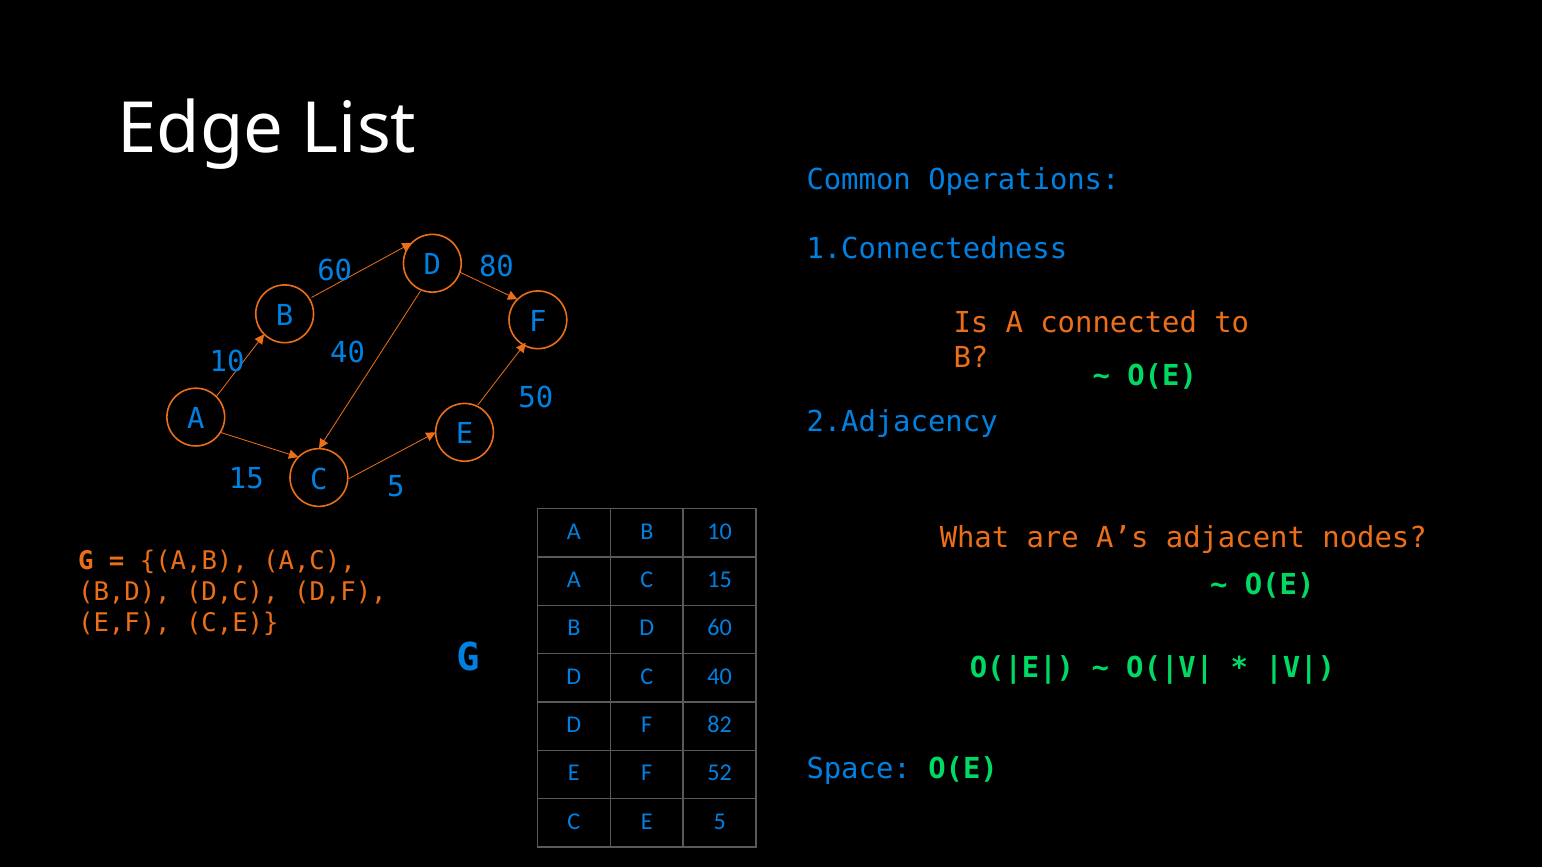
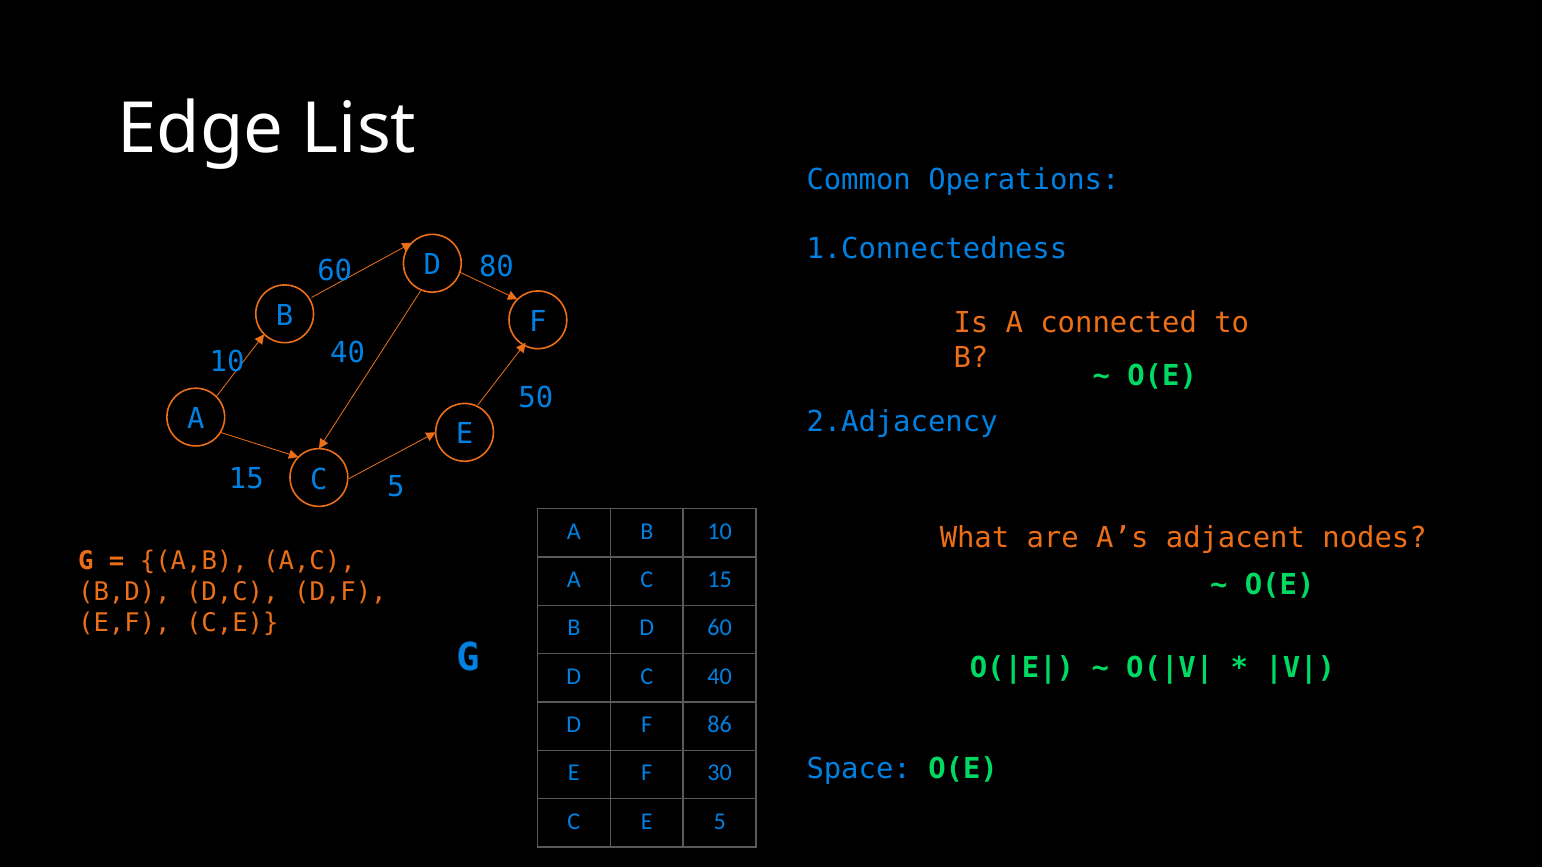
82: 82 -> 86
52: 52 -> 30
